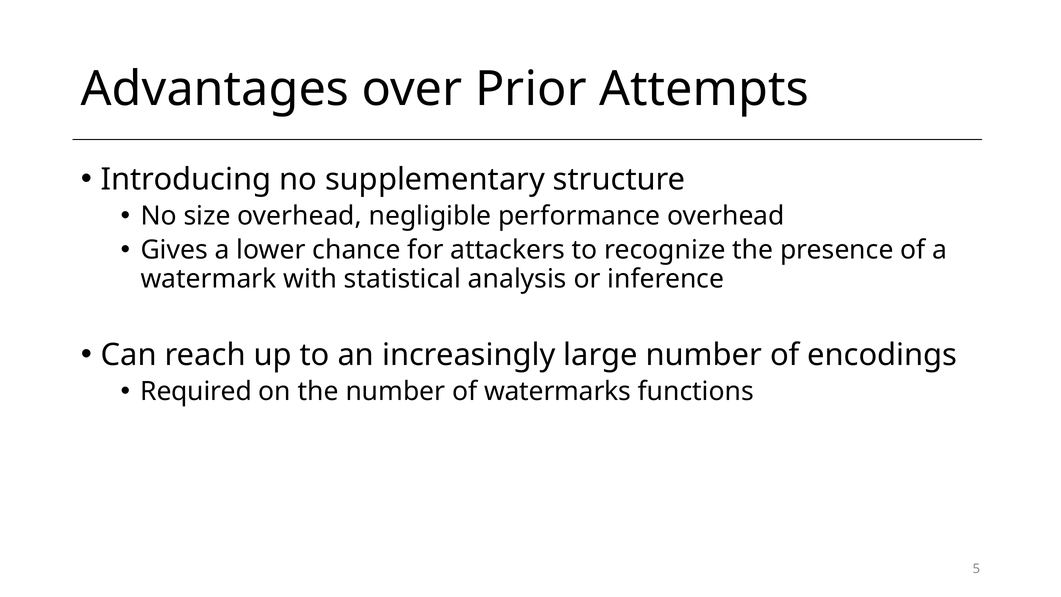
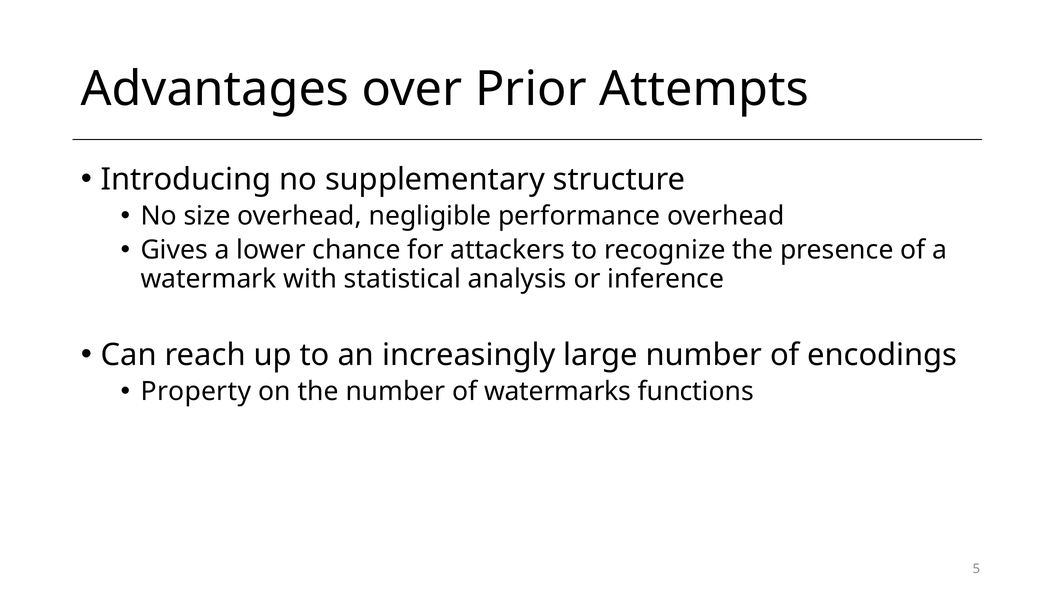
Required: Required -> Property
